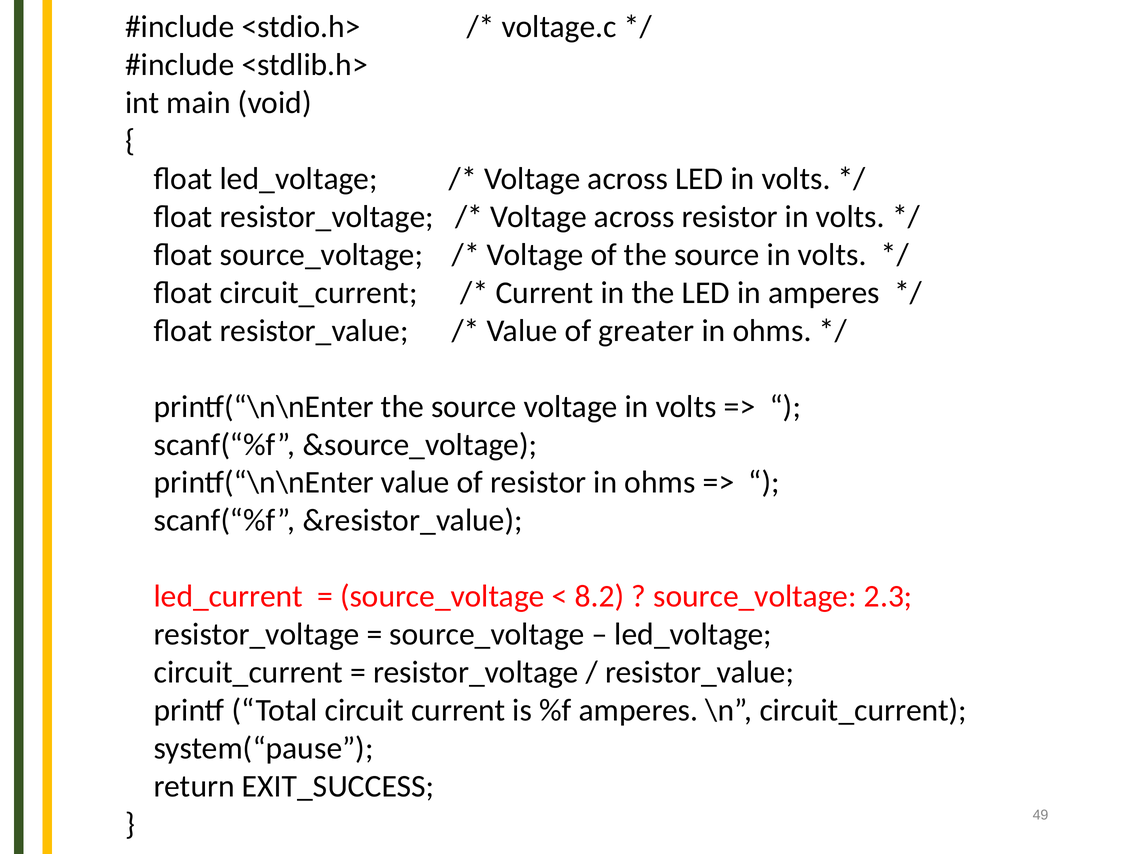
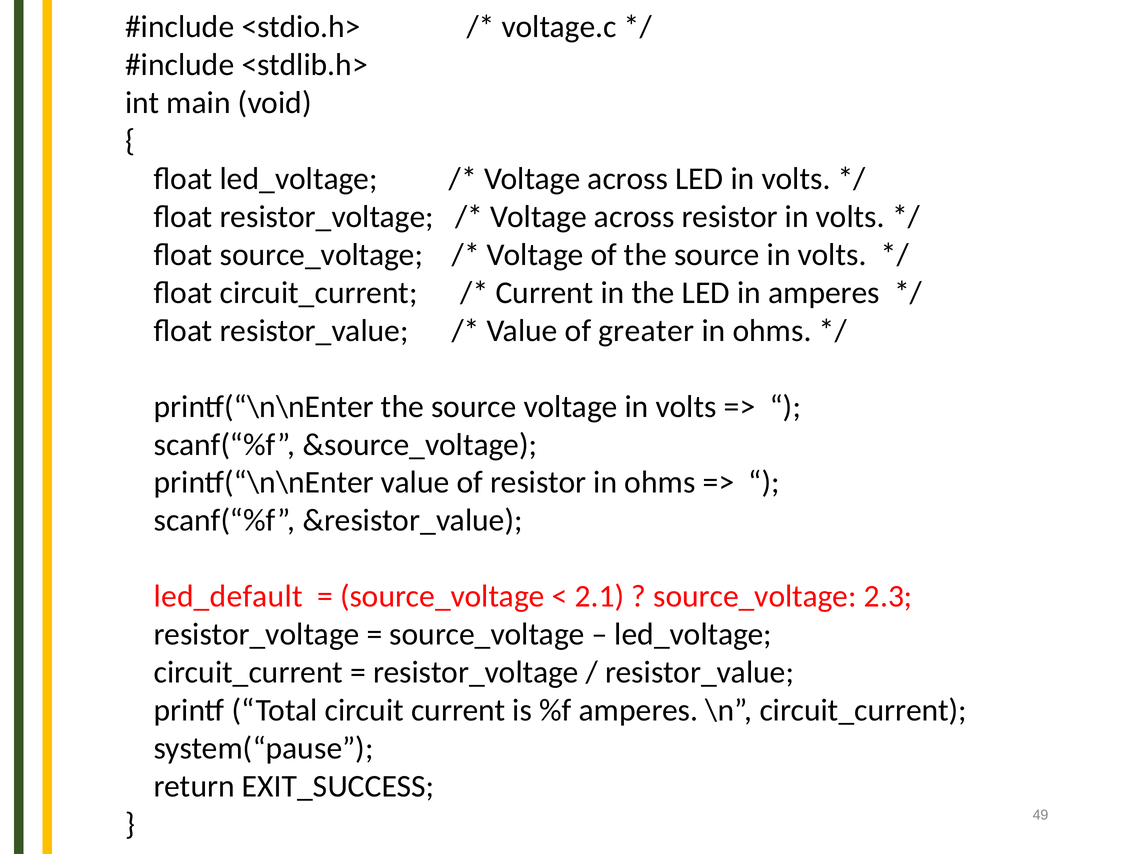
led_current: led_current -> led_default
8.2: 8.2 -> 2.1
